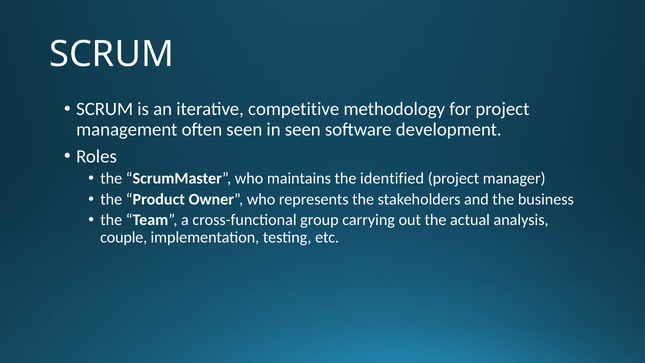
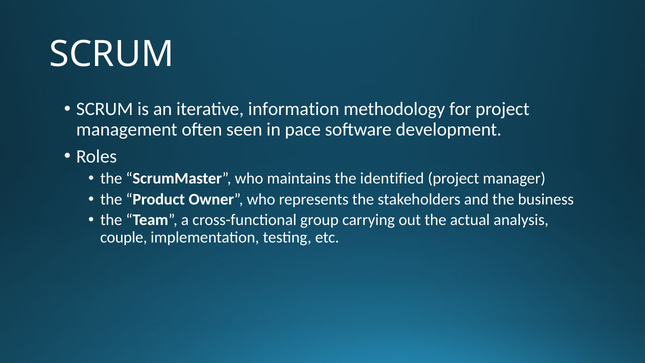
competitive: competitive -> information
in seen: seen -> pace
